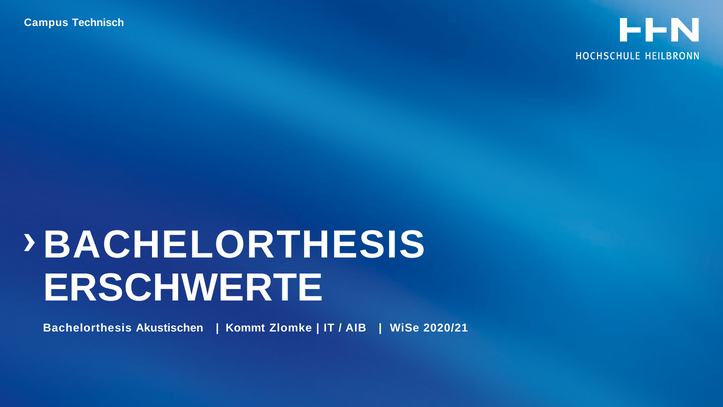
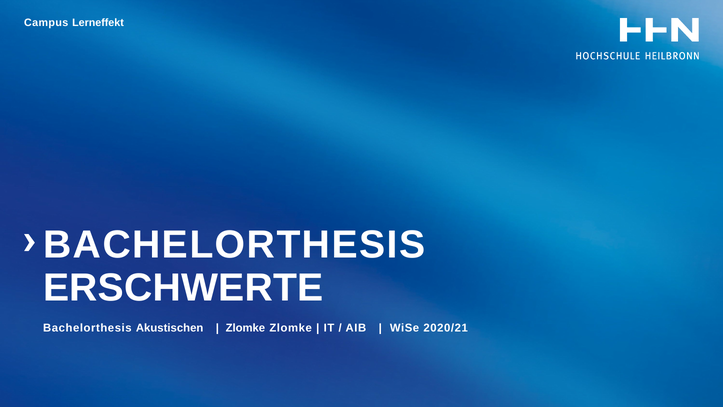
Technisch: Technisch -> Lerneffekt
Kommt at (245, 328): Kommt -> Zlomke
